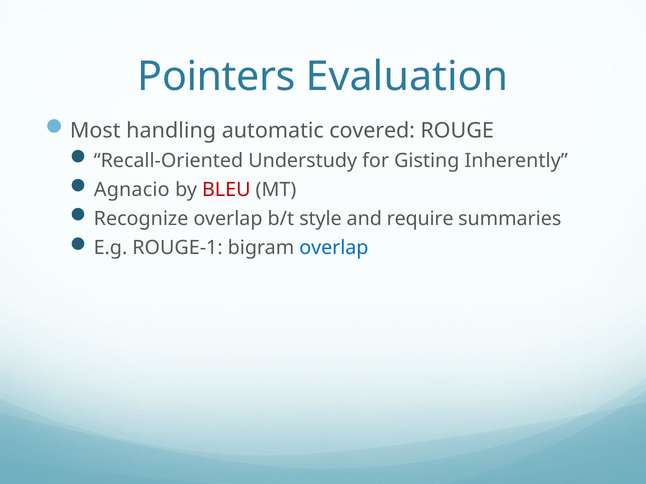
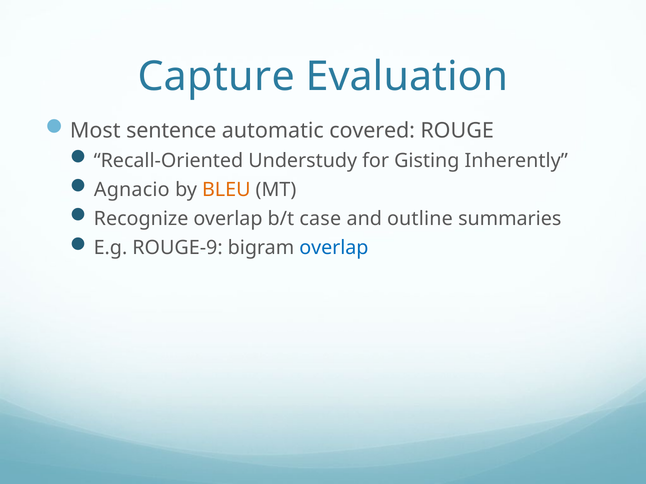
Pointers: Pointers -> Capture
handling: handling -> sentence
BLEU colour: red -> orange
style: style -> case
require: require -> outline
ROUGE-1: ROUGE-1 -> ROUGE-9
